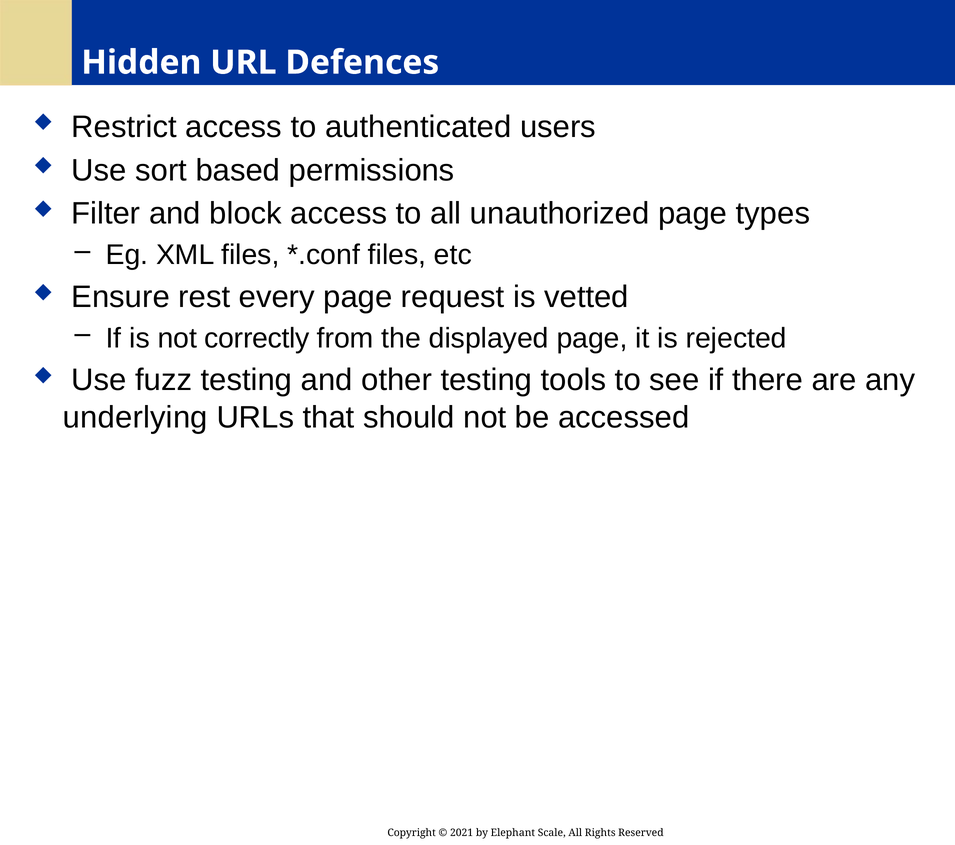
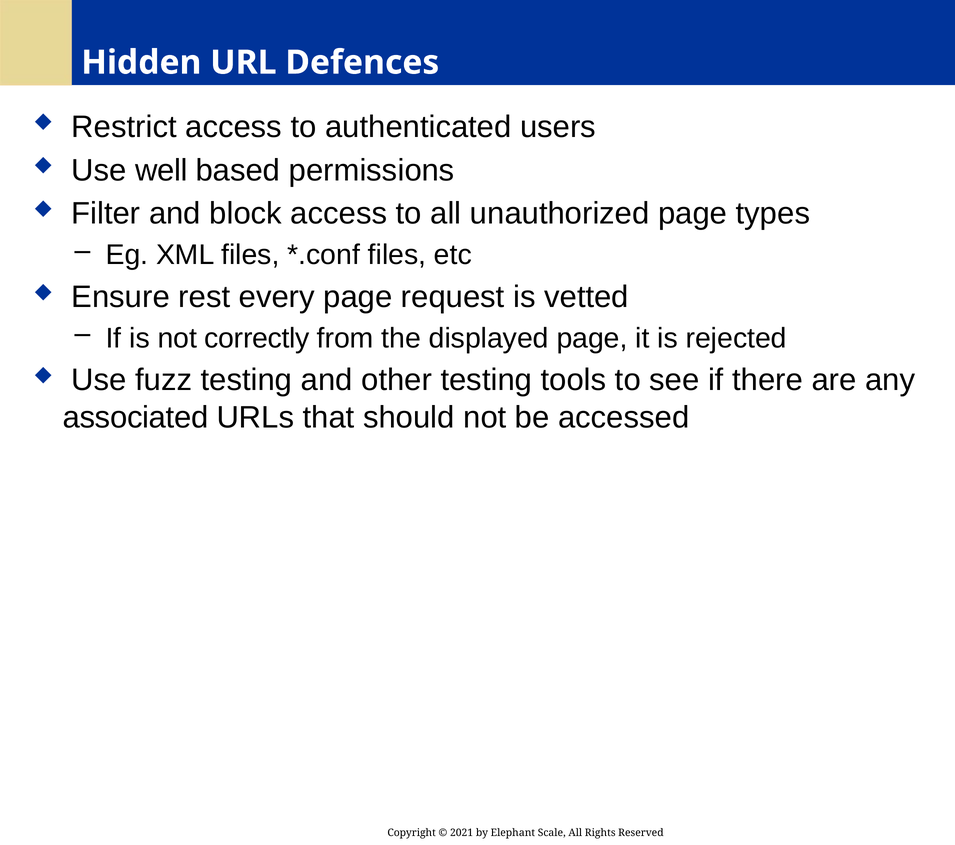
sort: sort -> well
underlying: underlying -> associated
